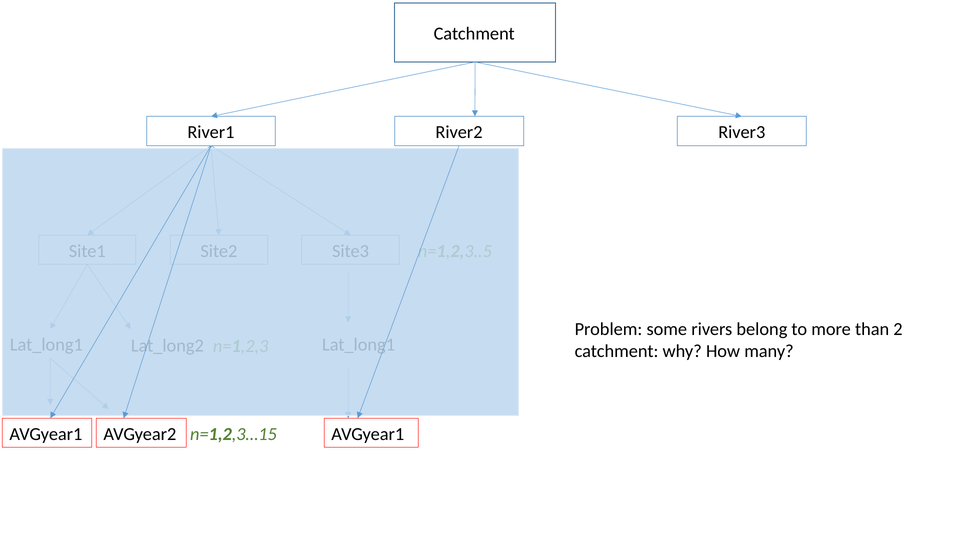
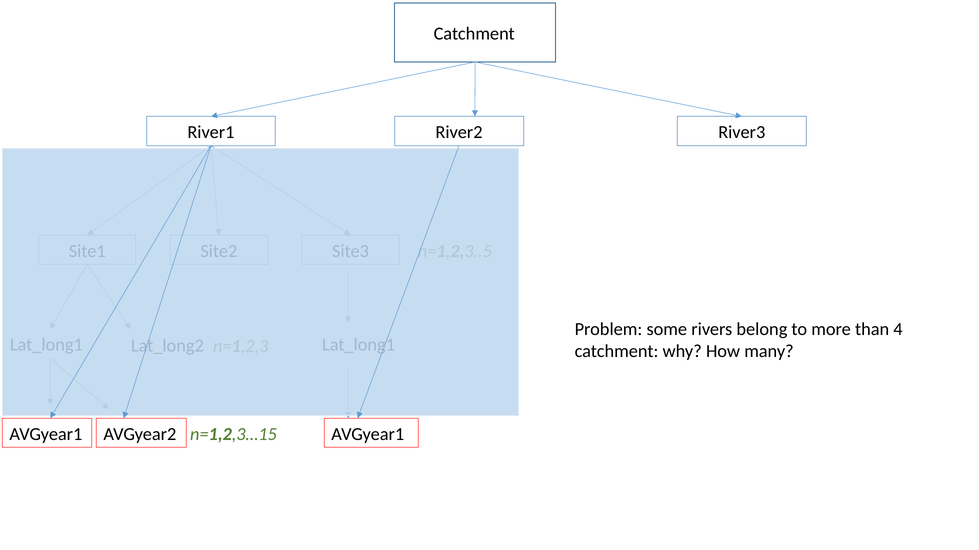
2: 2 -> 4
